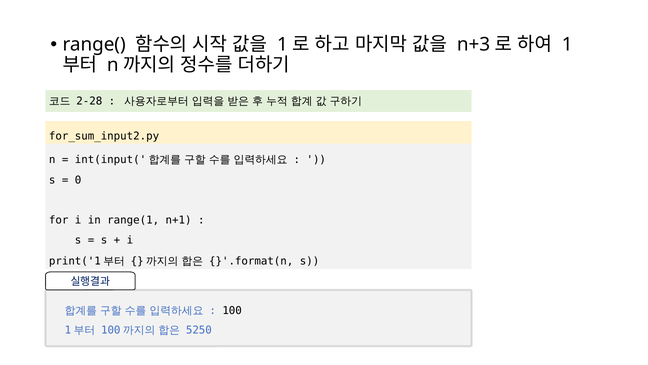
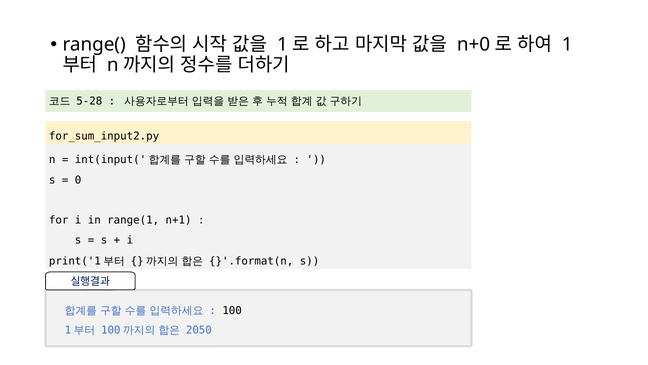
n+3: n+3 -> n+0
2-28: 2-28 -> 5-28
5250: 5250 -> 2050
